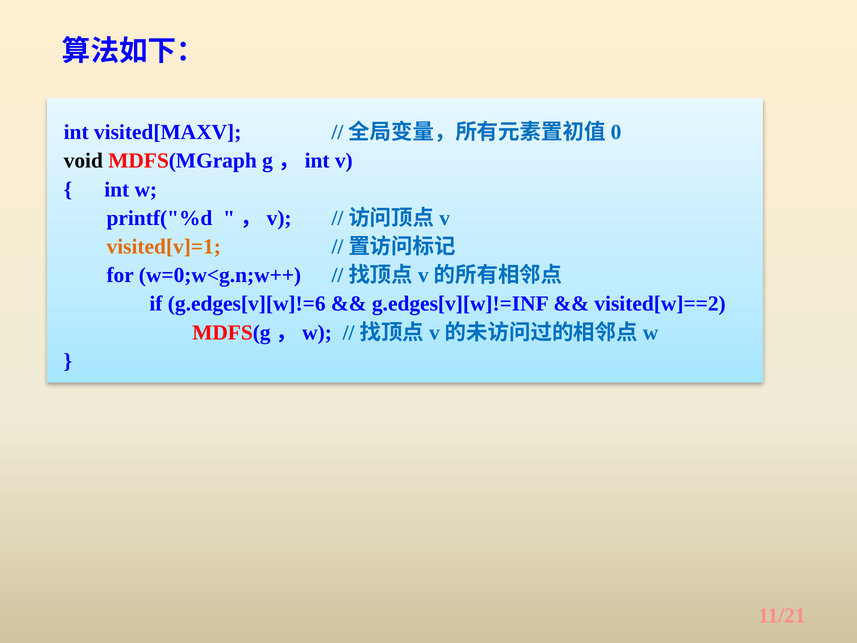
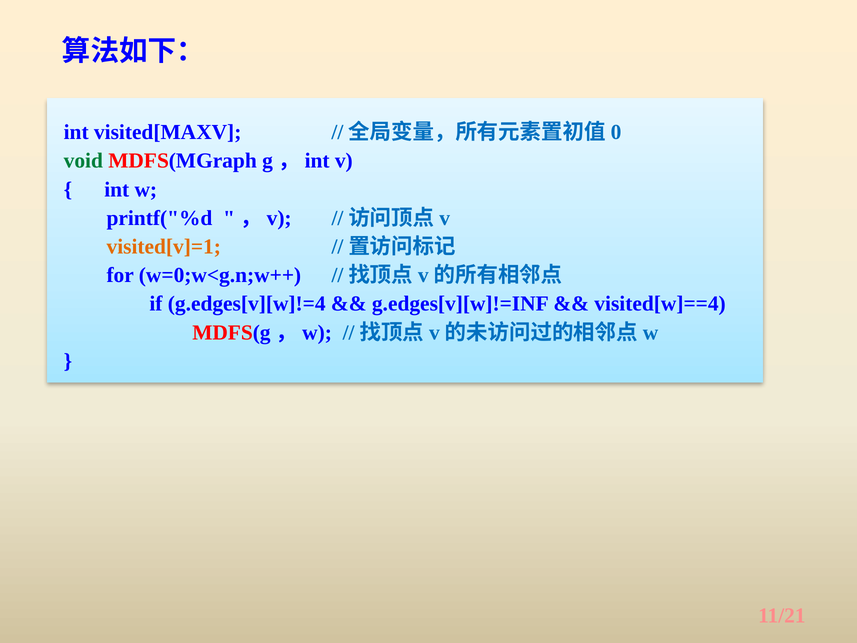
void colour: black -> green
g.edges[v][w]!=6: g.edges[v][w]!=6 -> g.edges[v][w]!=4
visited[w]==2: visited[w]==2 -> visited[w]==4
